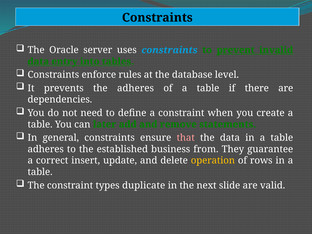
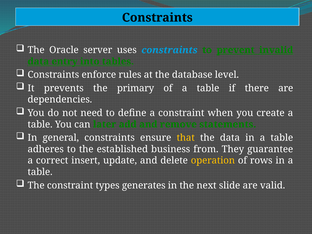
the adheres: adheres -> primary
that colour: pink -> yellow
duplicate: duplicate -> generates
